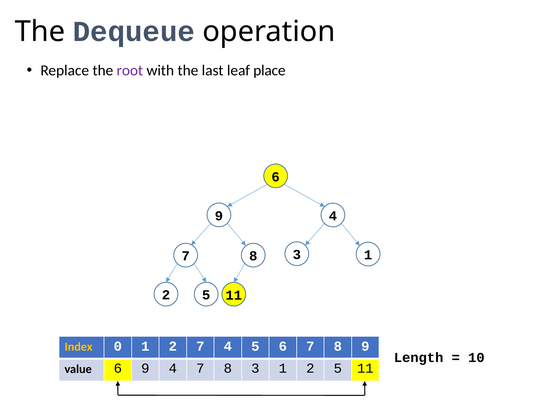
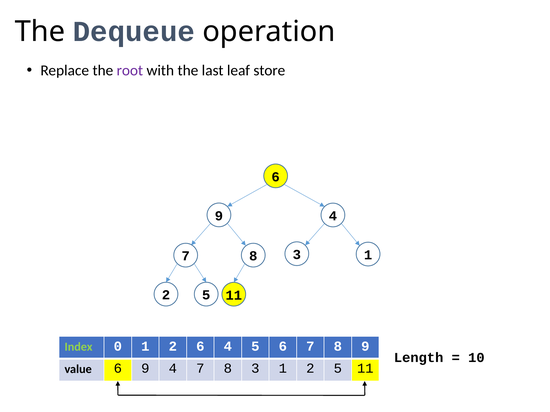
place: place -> store
Index colour: yellow -> light green
2 7: 7 -> 6
